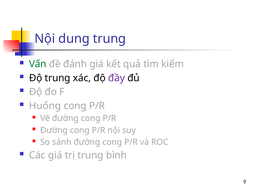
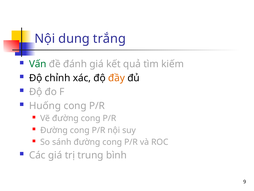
dung trung: trung -> trắng
Độ trung: trung -> chỉnh
đầy colour: purple -> orange
